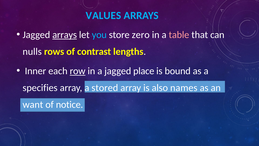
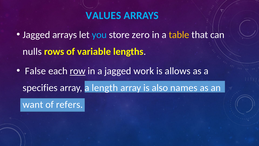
arrays at (65, 35) underline: present -> none
table colour: pink -> yellow
contrast: contrast -> variable
Inner: Inner -> False
place: place -> work
bound: bound -> allows
stored: stored -> length
notice: notice -> refers
